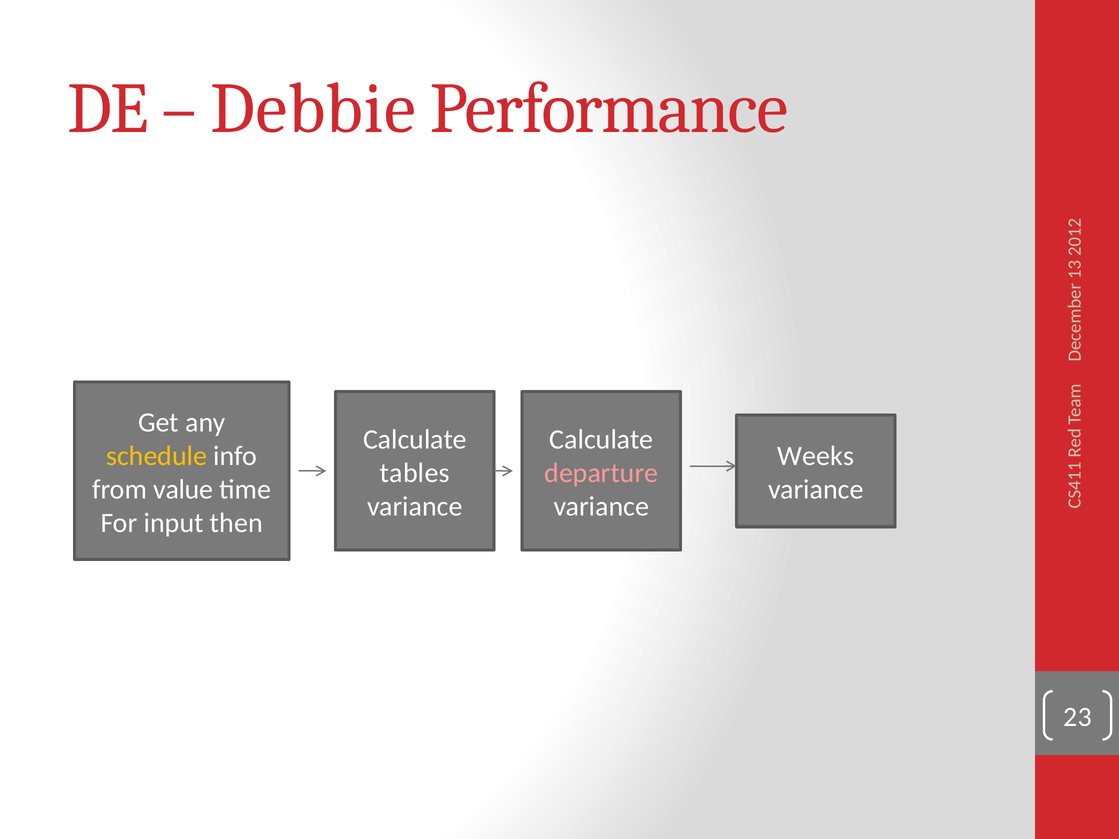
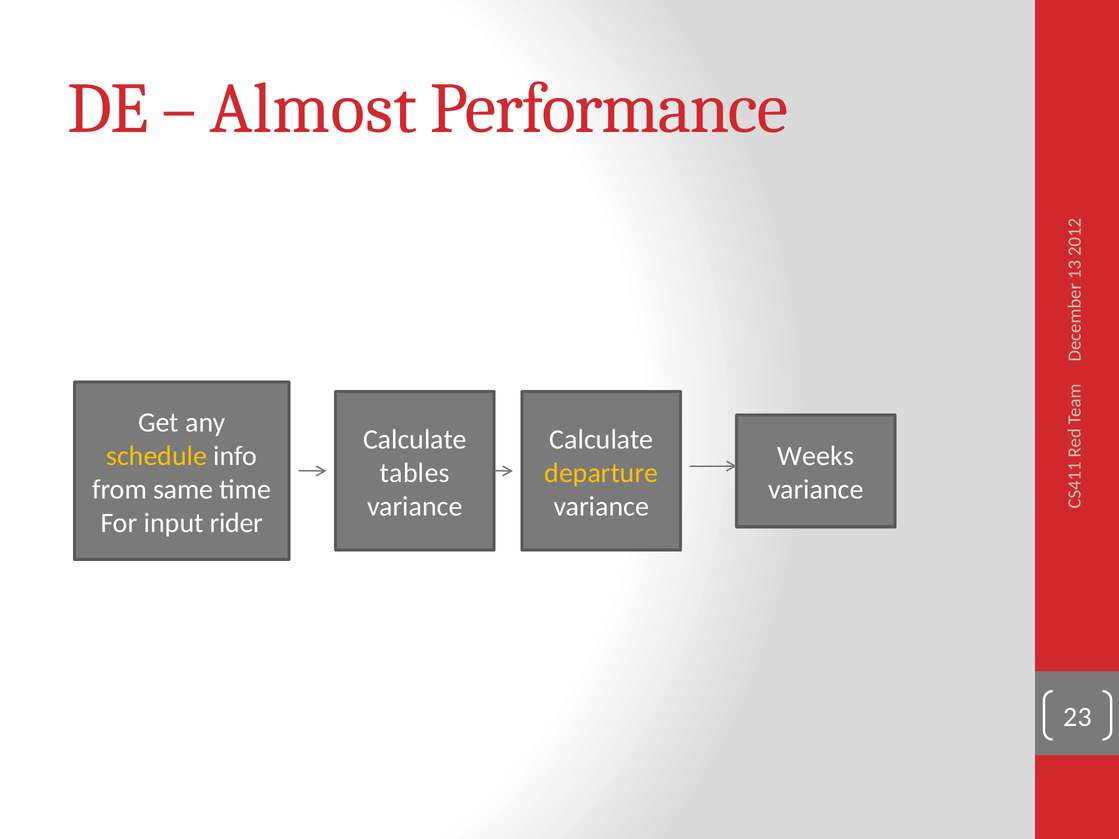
Debbie: Debbie -> Almost
departure colour: pink -> yellow
value: value -> same
then: then -> rider
